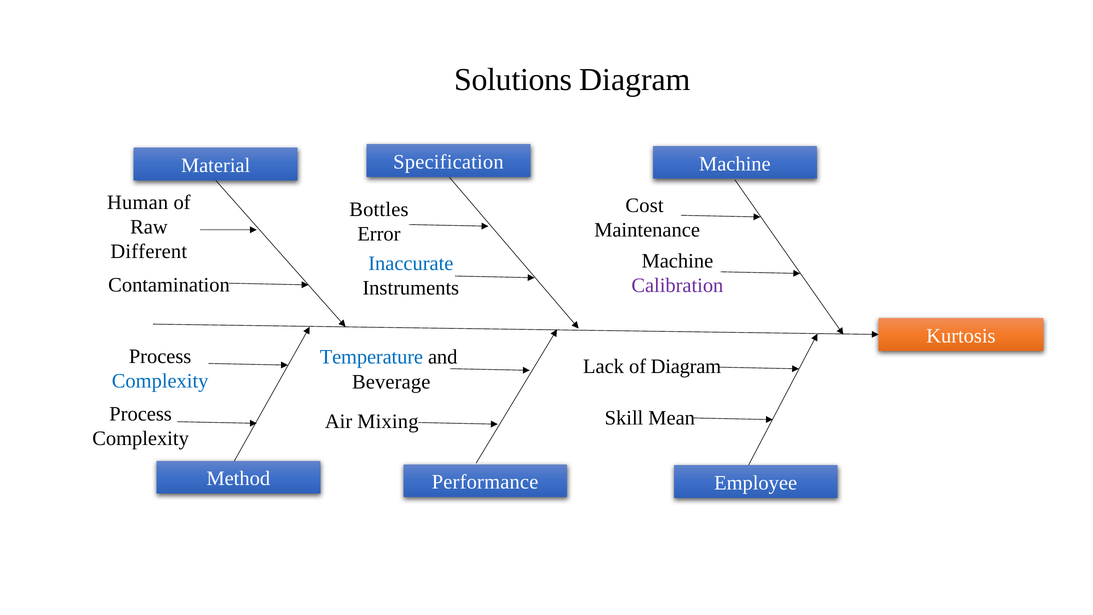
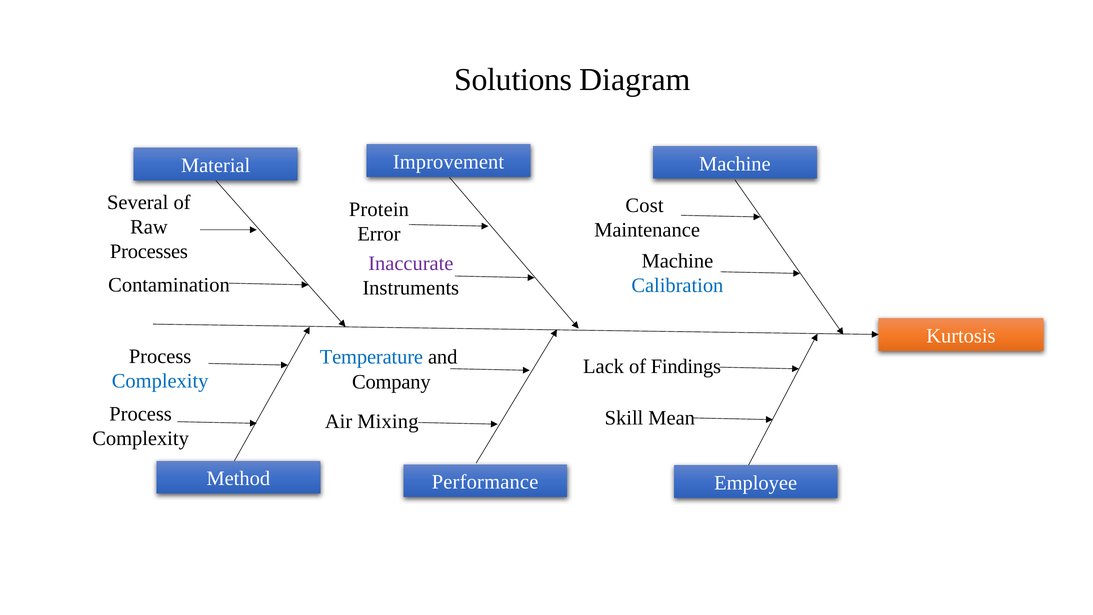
Specification: Specification -> Improvement
Human: Human -> Several
Bottles: Bottles -> Protein
Different: Different -> Processes
Inaccurate colour: blue -> purple
Calibration colour: purple -> blue
of Diagram: Diagram -> Findings
Beverage: Beverage -> Company
